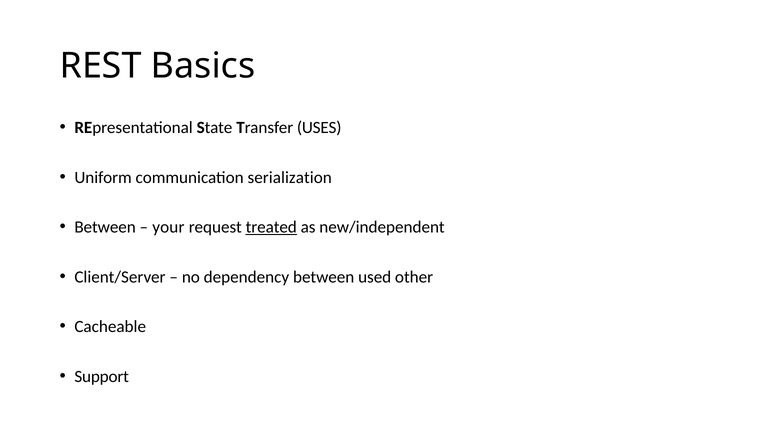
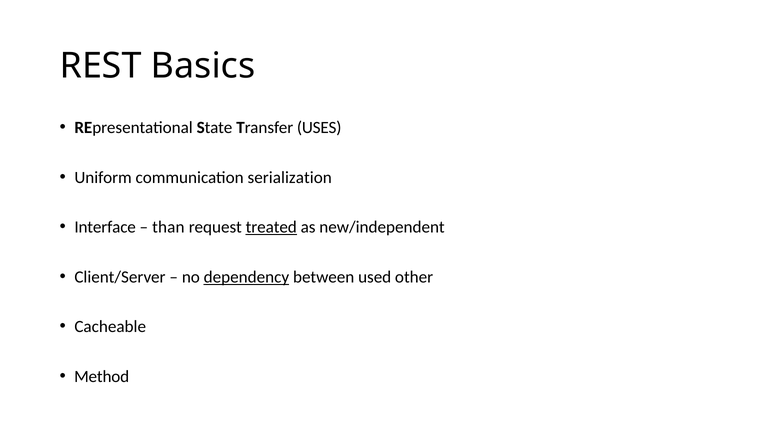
Between at (105, 227): Between -> Interface
your: your -> than
dependency underline: none -> present
Support: Support -> Method
